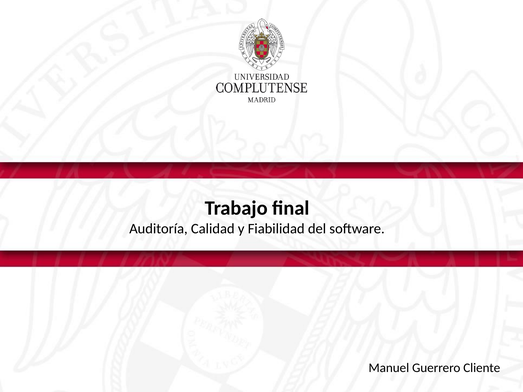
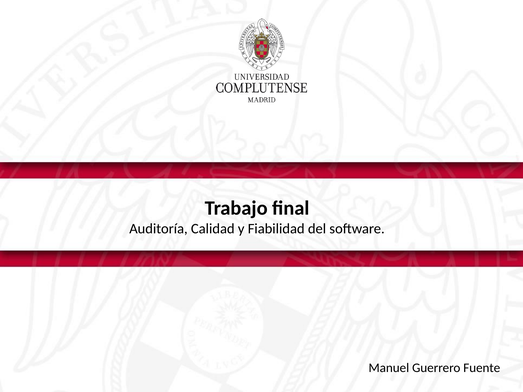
Cliente: Cliente -> Fuente
